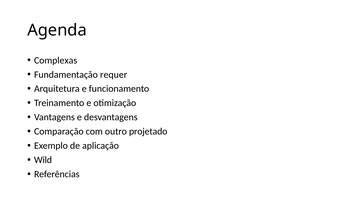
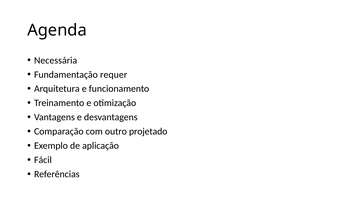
Complexas: Complexas -> Necessária
Wild: Wild -> Fácil
